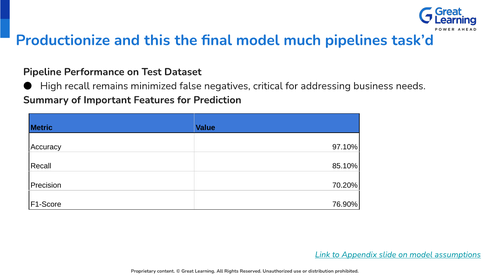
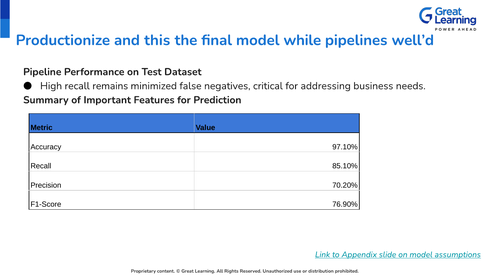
much: much -> while
task’d: task’d -> well’d
